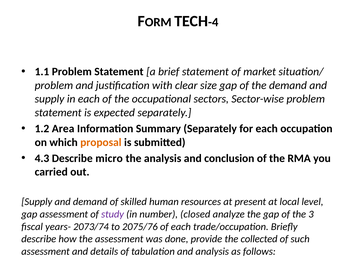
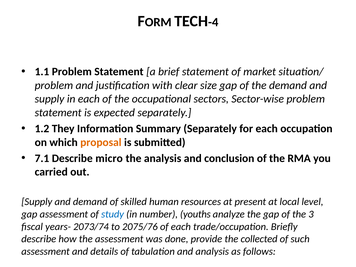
Area: Area -> They
4.3: 4.3 -> 7.1
study colour: purple -> blue
closed: closed -> youths
